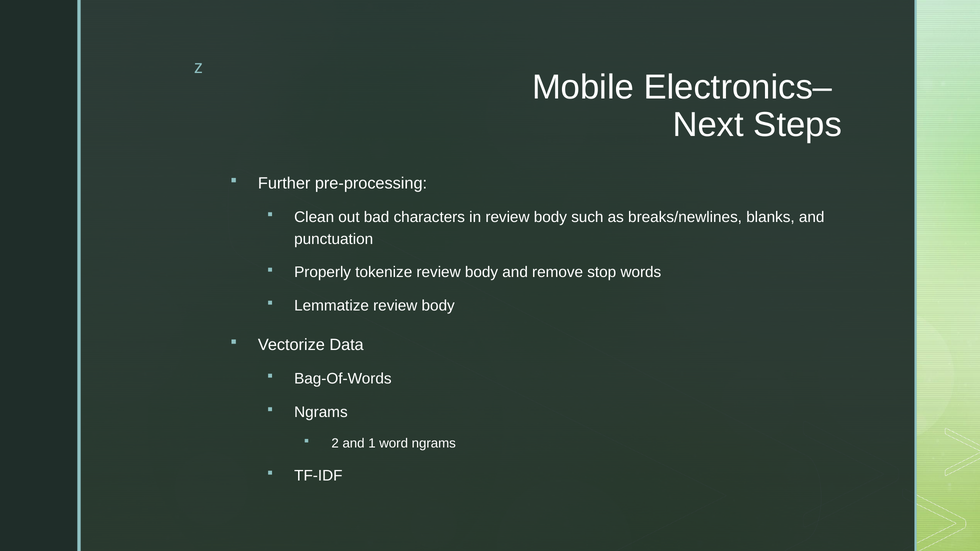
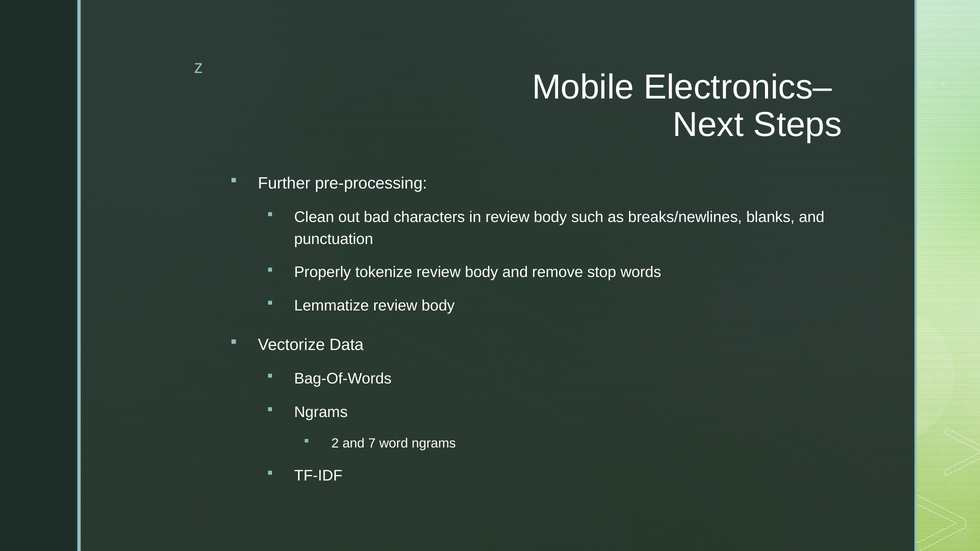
1: 1 -> 7
